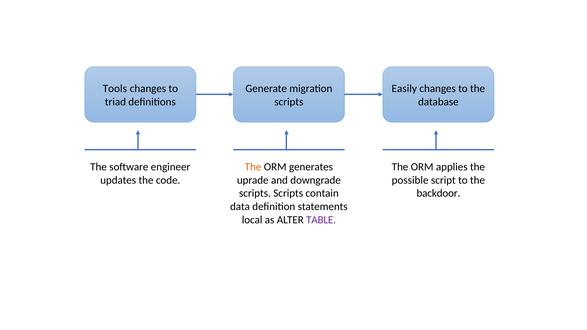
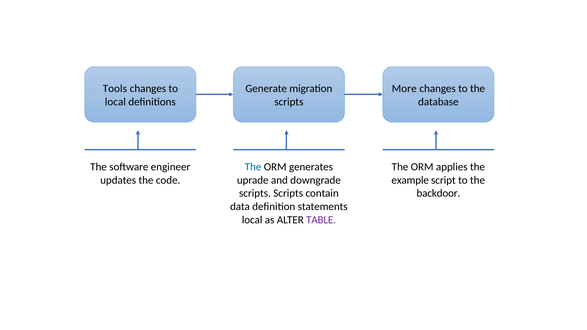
Easily: Easily -> More
triad at (115, 102): triad -> local
The at (253, 167) colour: orange -> blue
possible: possible -> example
